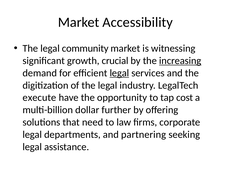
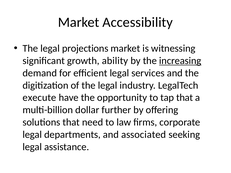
community: community -> projections
crucial: crucial -> ability
legal at (119, 73) underline: present -> none
tap cost: cost -> that
partnering: partnering -> associated
